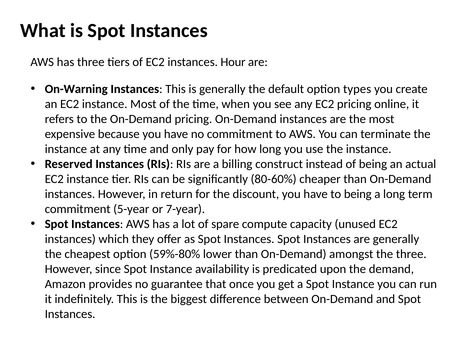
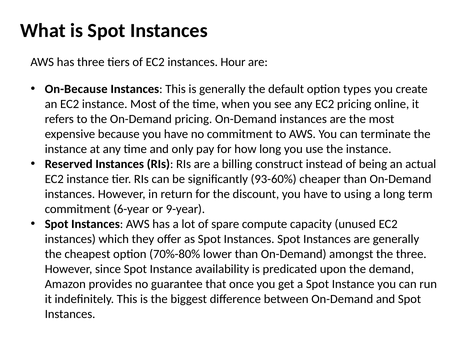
On-Warning: On-Warning -> On-Because
80-60%: 80-60% -> 93-60%
to being: being -> using
5-year: 5-year -> 6-year
7-year: 7-year -> 9-year
59%-80%: 59%-80% -> 70%-80%
